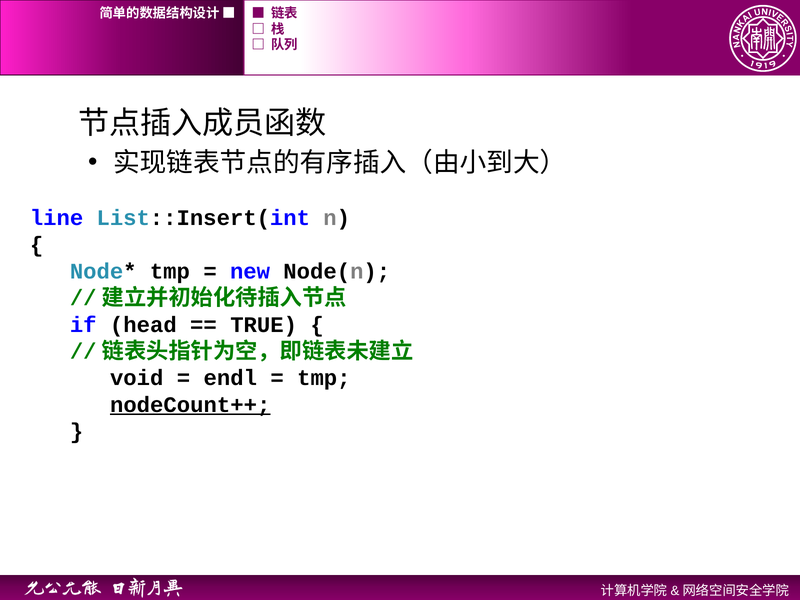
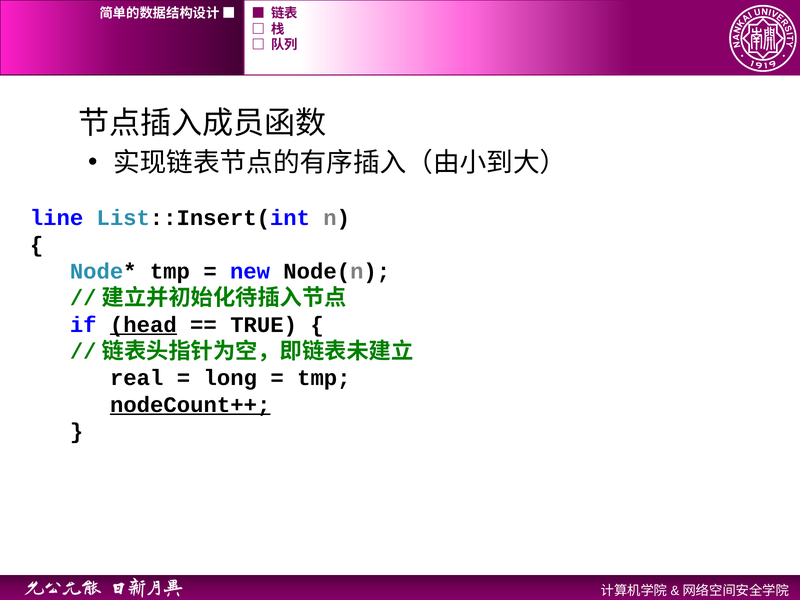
head underline: none -> present
void: void -> real
endl: endl -> long
